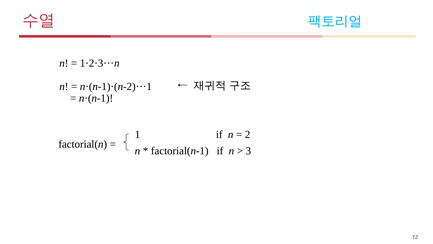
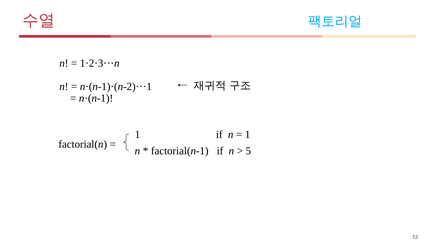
2 at (248, 134): 2 -> 1
3: 3 -> 5
